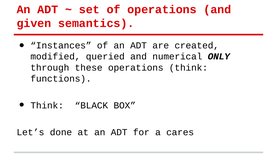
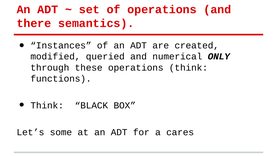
given: given -> there
done: done -> some
